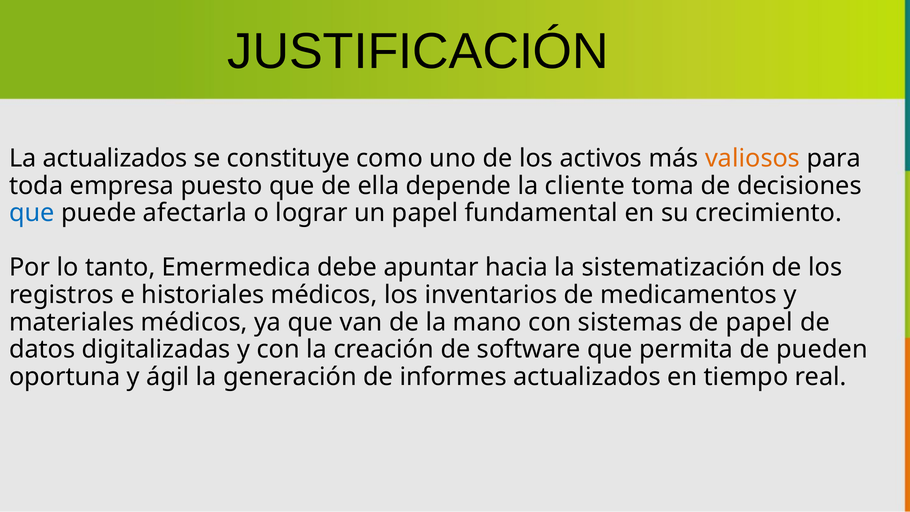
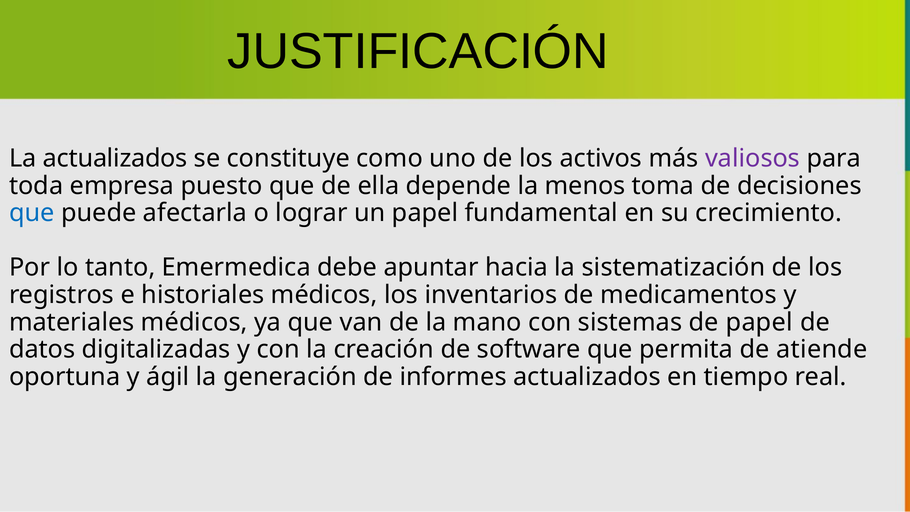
valiosos colour: orange -> purple
cliente: cliente -> menos
pueden: pueden -> atiende
